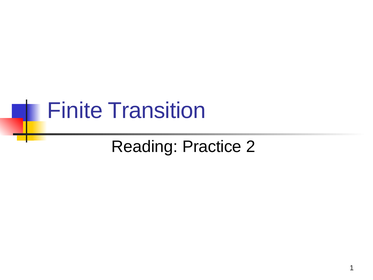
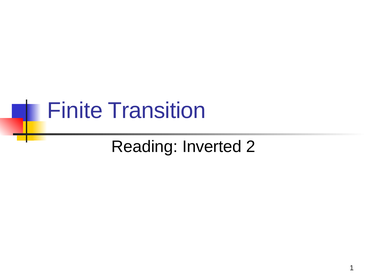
Practice: Practice -> Inverted
